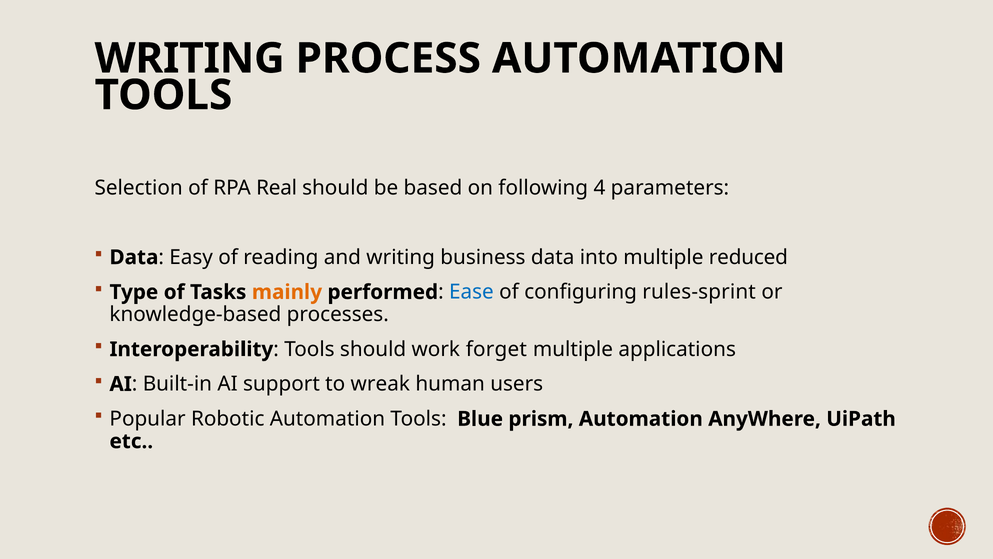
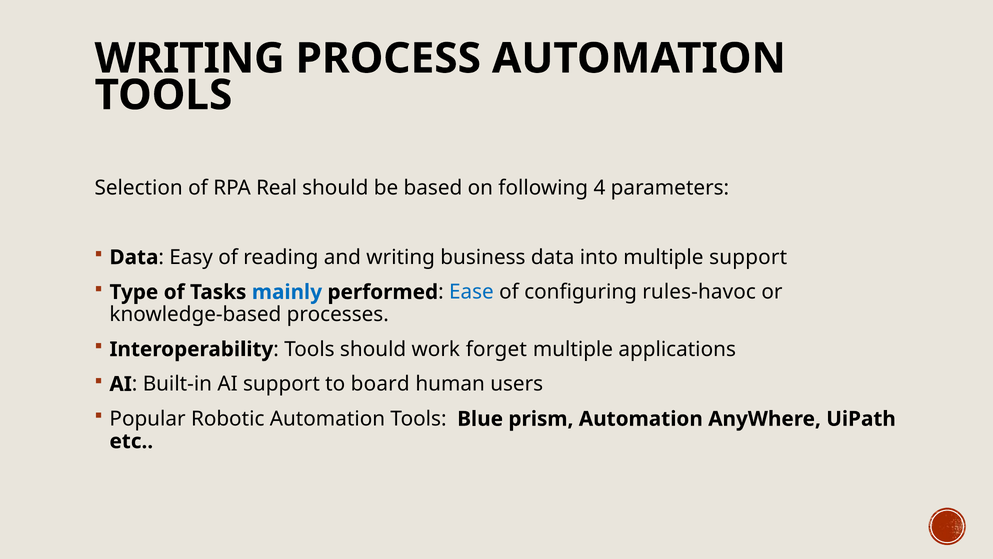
multiple reduced: reduced -> support
mainly colour: orange -> blue
rules-sprint: rules-sprint -> rules-havoc
wreak: wreak -> board
